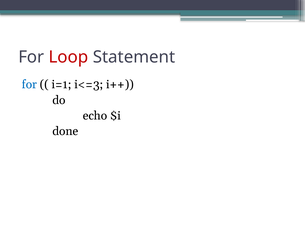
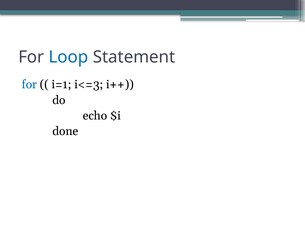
Loop colour: red -> blue
